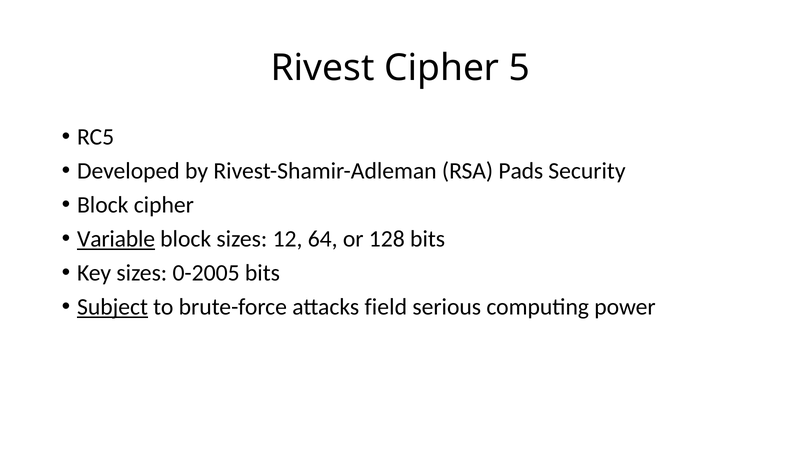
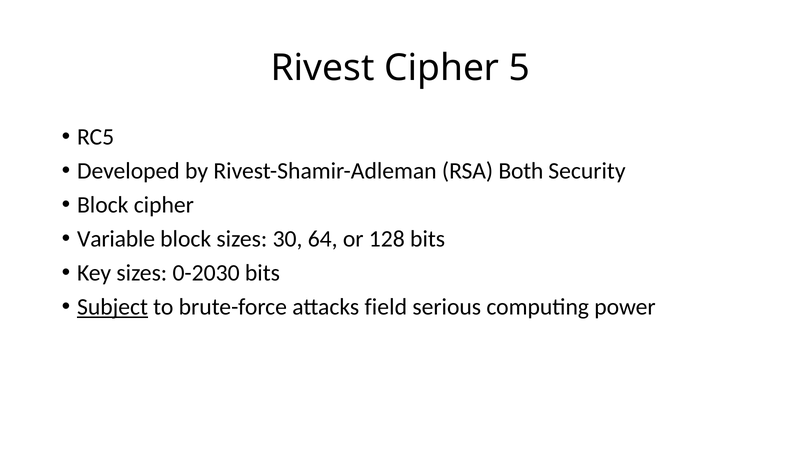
Pads: Pads -> Both
Variable underline: present -> none
12: 12 -> 30
0-2005: 0-2005 -> 0-2030
